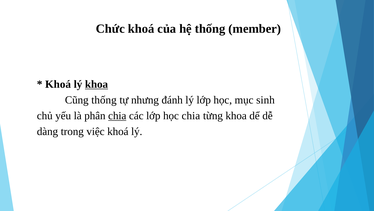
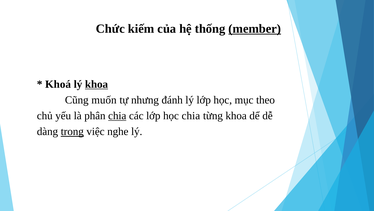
Chức khoá: khoá -> kiếm
member underline: none -> present
Cũng thống: thống -> muốn
sinh: sinh -> theo
trong underline: none -> present
việc khoá: khoá -> nghe
